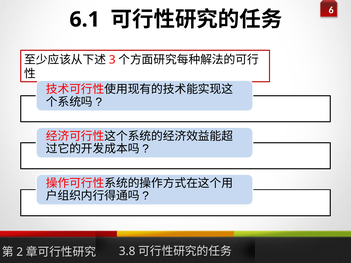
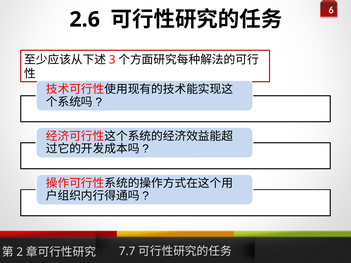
6.1: 6.1 -> 2.6
3.8: 3.8 -> 7.7
